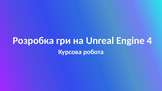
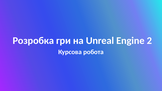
4: 4 -> 2
